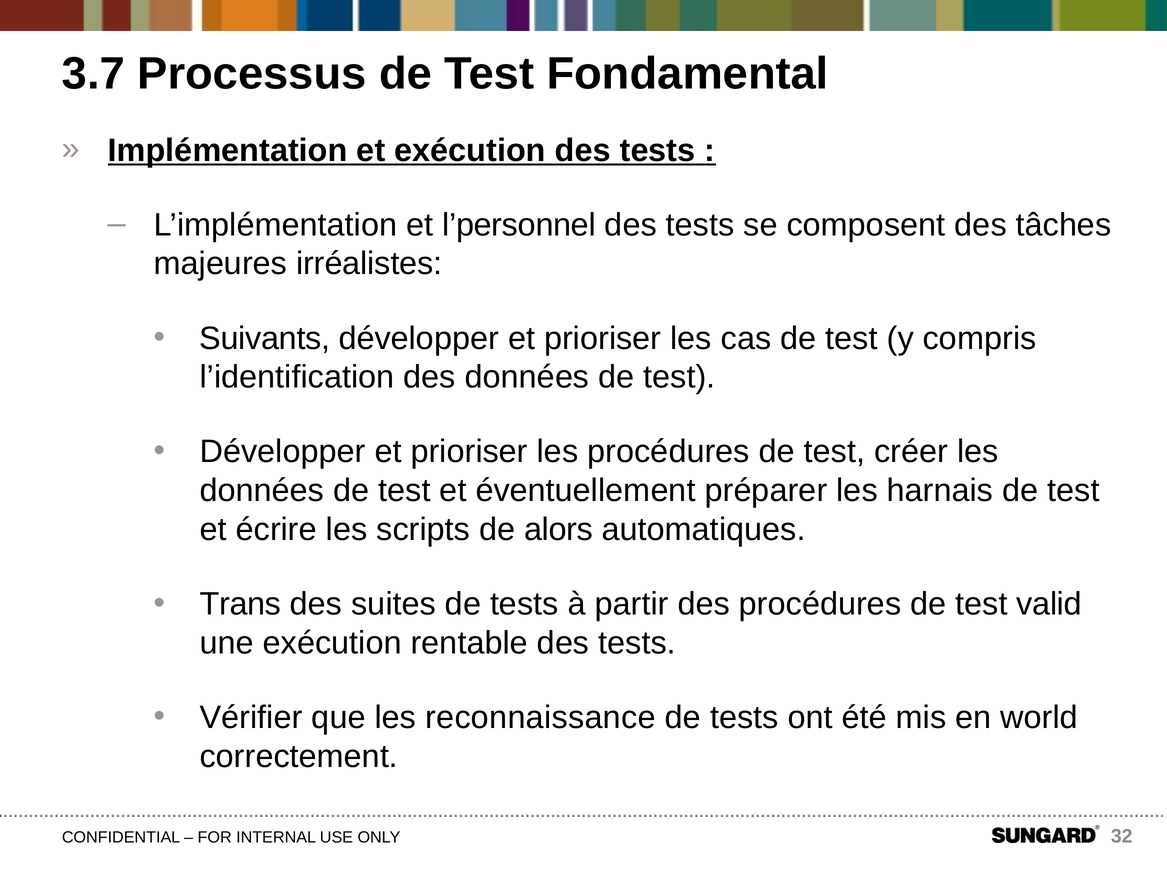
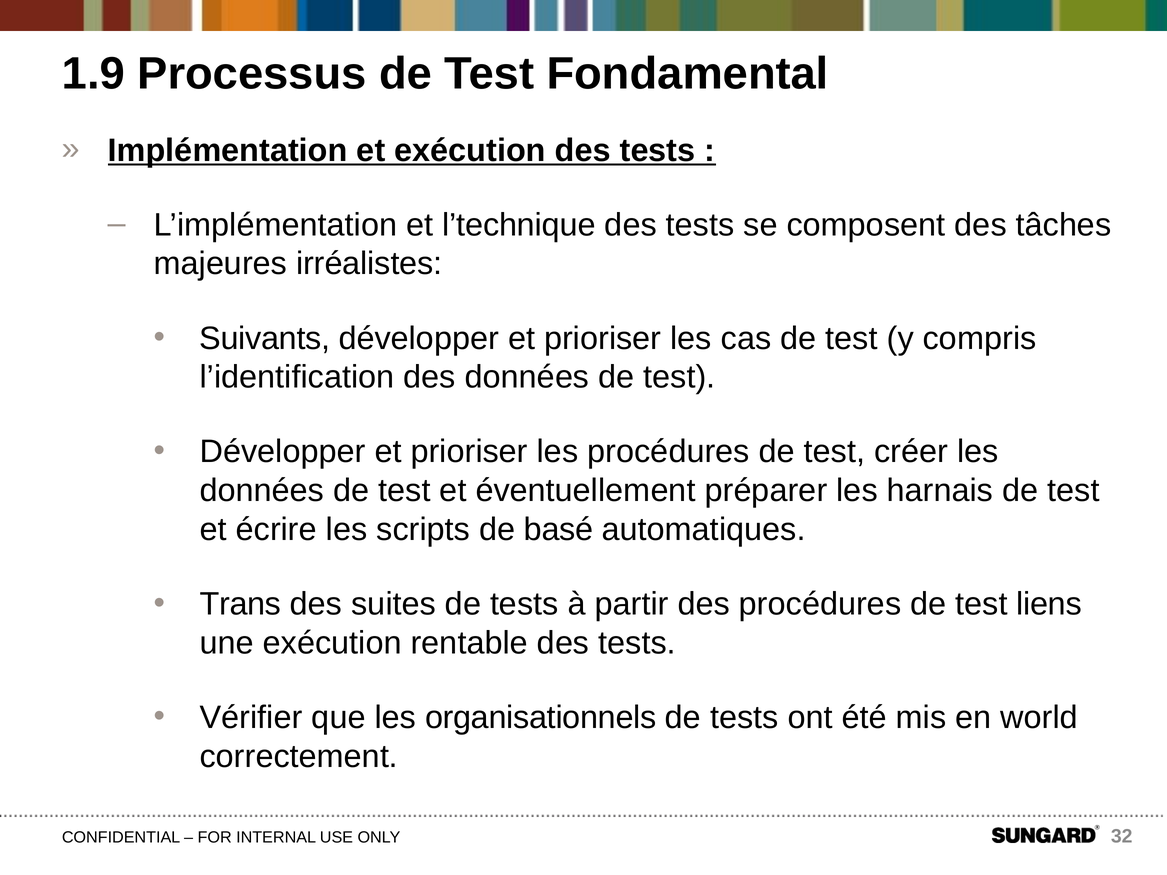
3.7: 3.7 -> 1.9
l’personnel: l’personnel -> l’technique
alors: alors -> basé
valid: valid -> liens
reconnaissance: reconnaissance -> organisationnels
